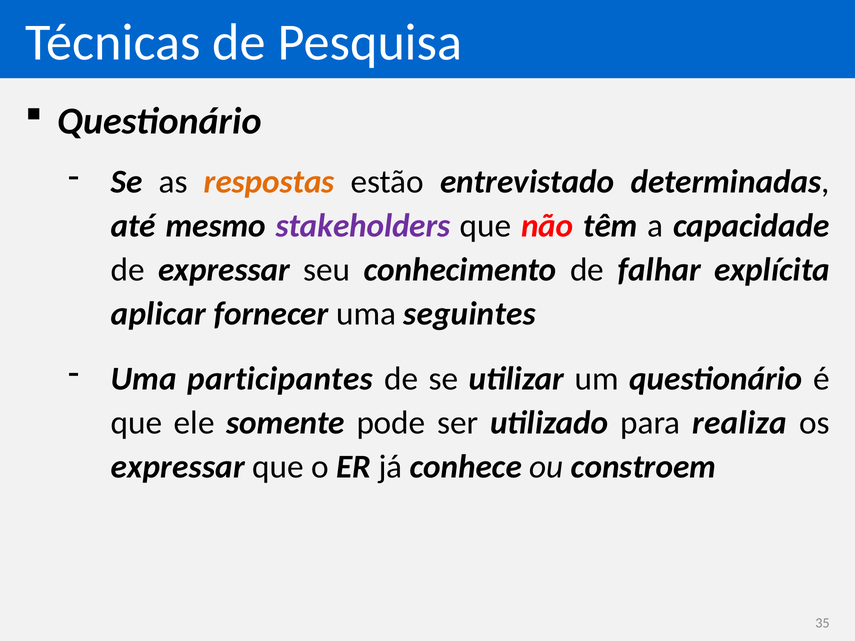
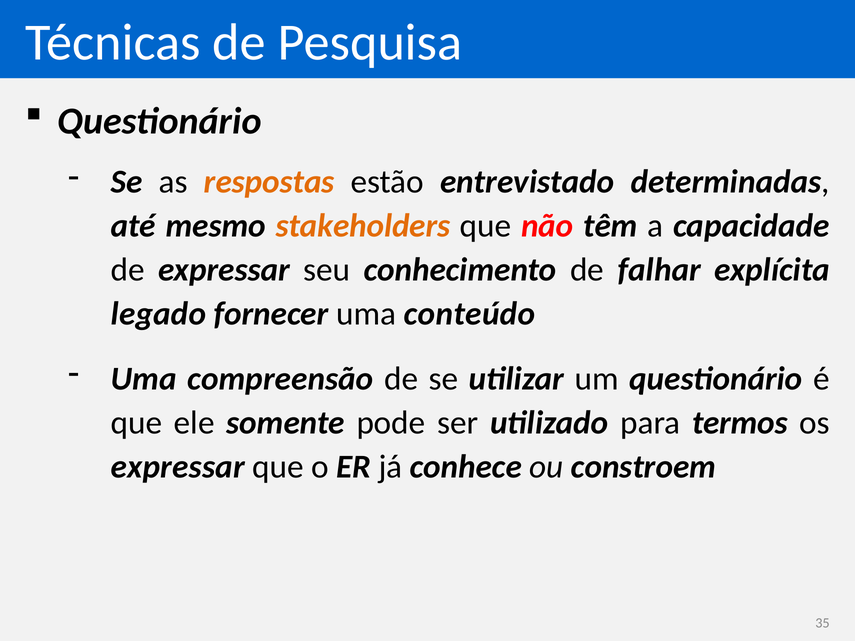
stakeholders colour: purple -> orange
aplicar: aplicar -> legado
seguintes: seguintes -> conteúdo
participantes: participantes -> compreensão
realiza: realiza -> termos
